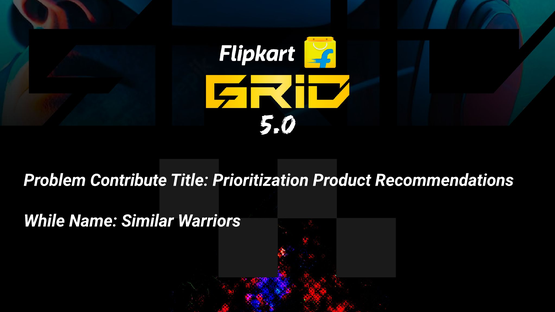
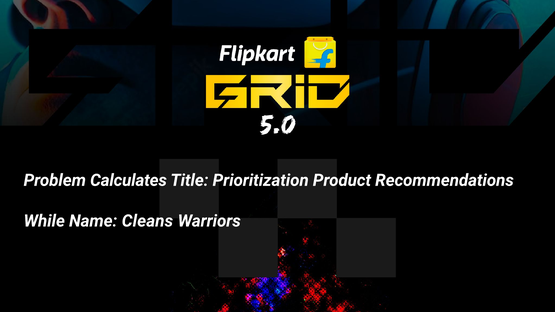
Contribute: Contribute -> Calculates
Similar: Similar -> Cleans
